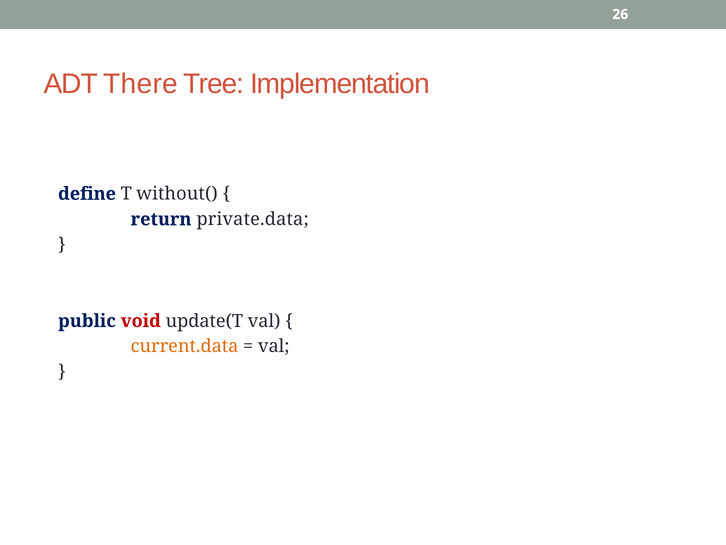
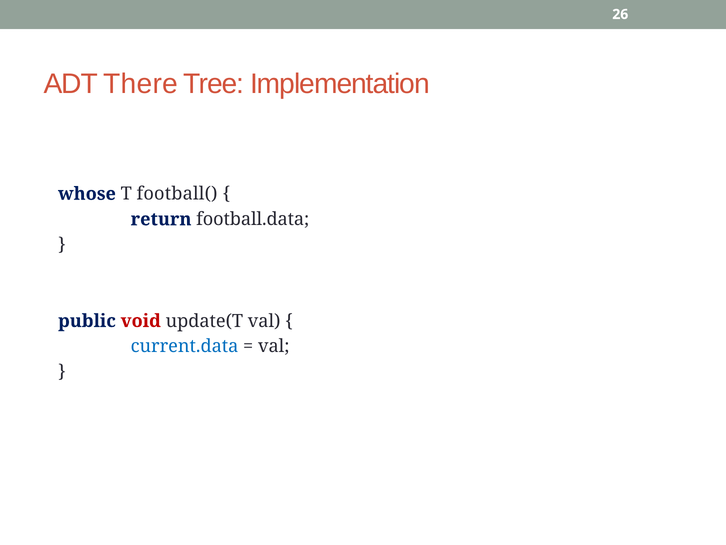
define: define -> whose
without(: without( -> football(
private.data: private.data -> football.data
current.data colour: orange -> blue
